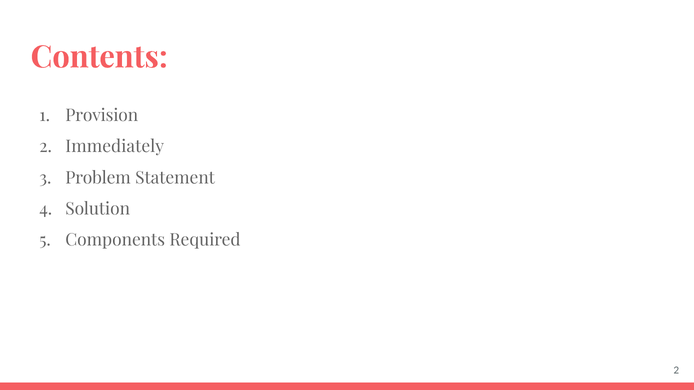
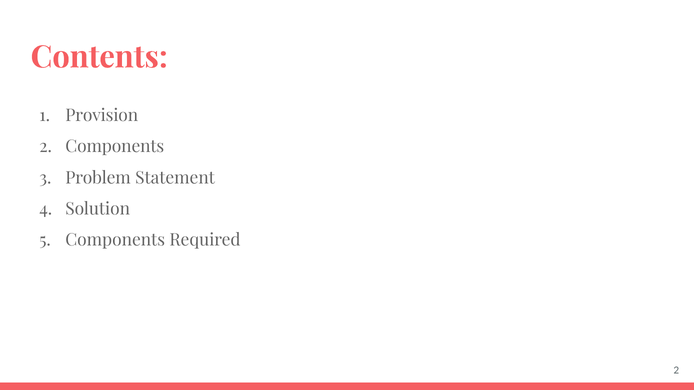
Immediately at (115, 147): Immediately -> Components
